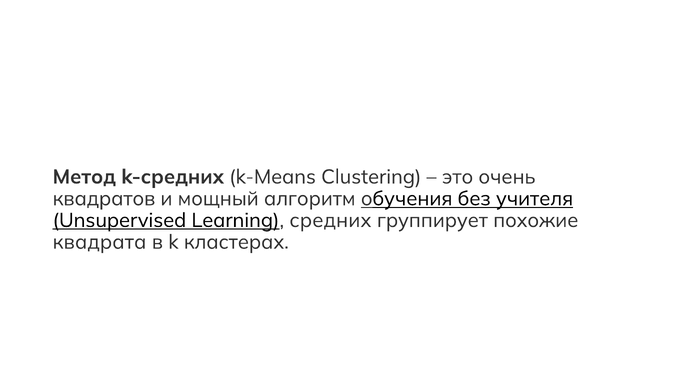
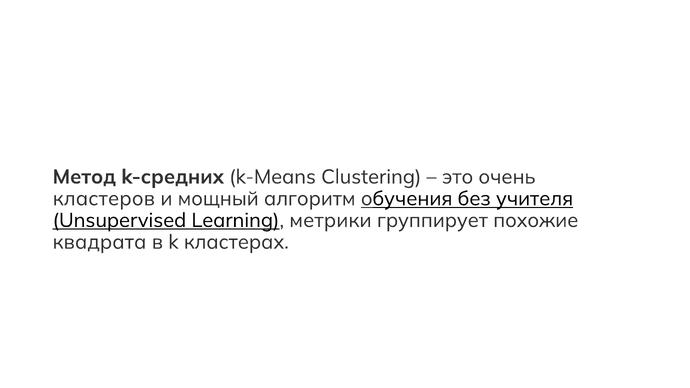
квадратов: квадратов -> кластеров
средних: средних -> метрики
